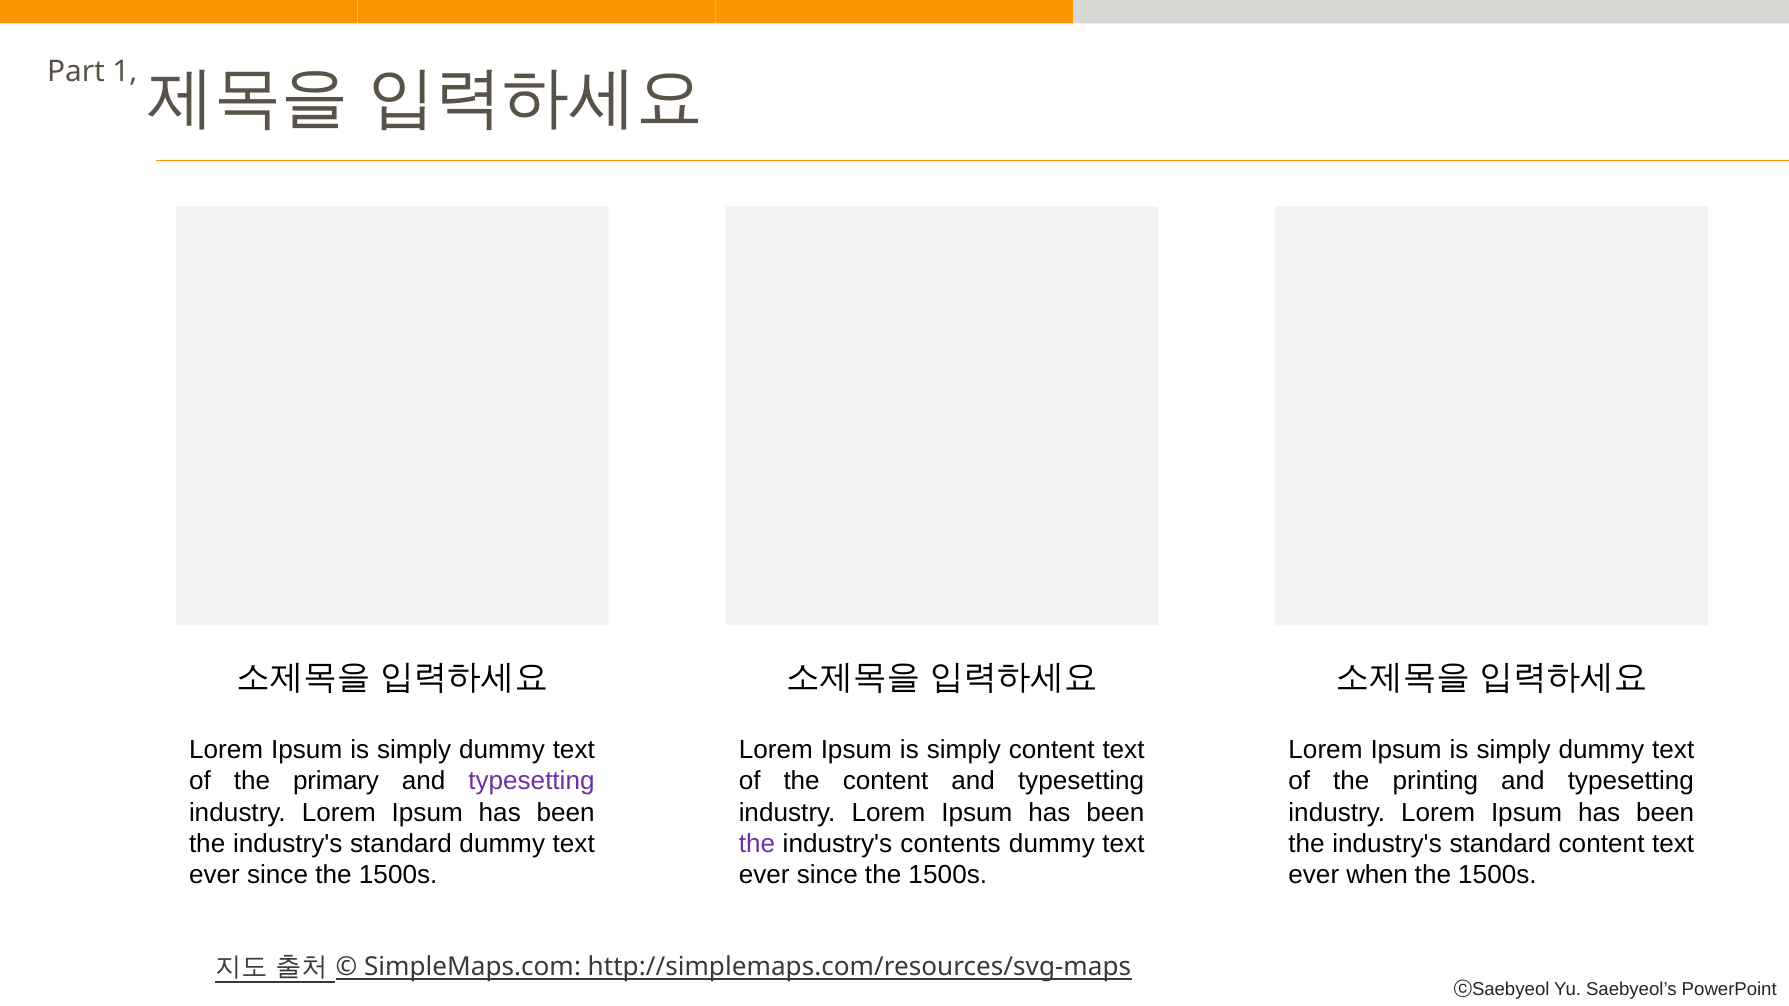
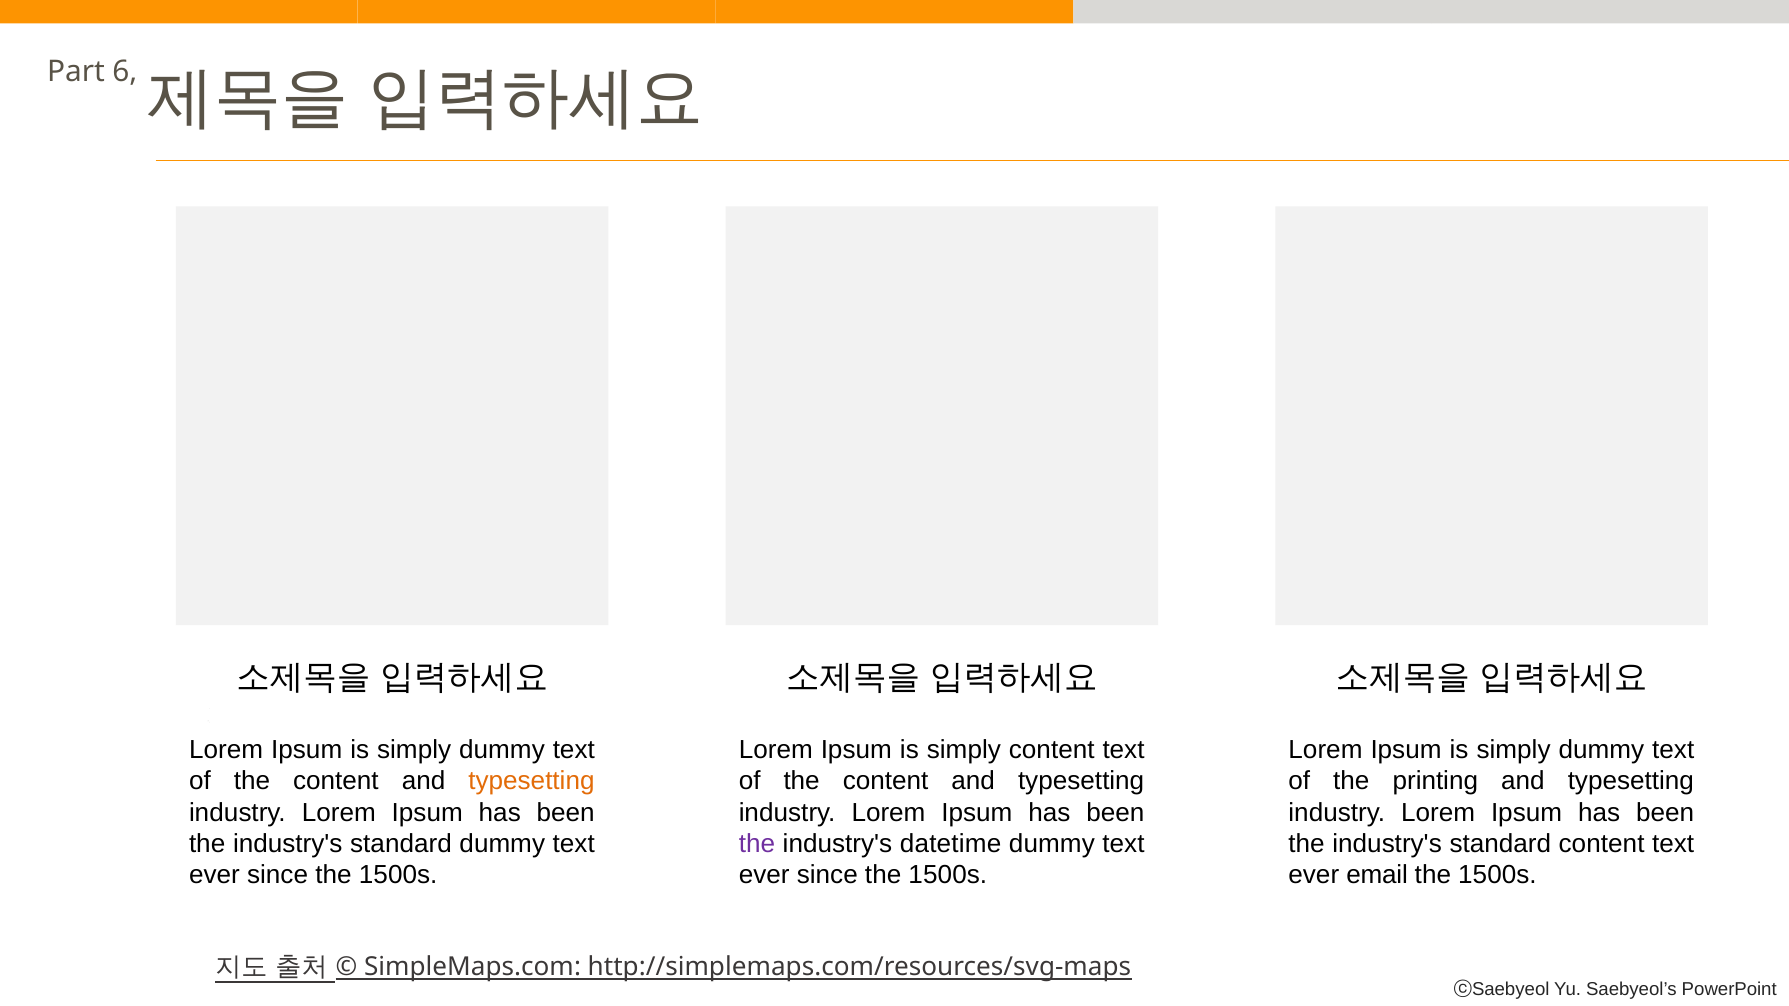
1: 1 -> 6
primary at (336, 782): primary -> content
typesetting at (531, 782) colour: purple -> orange
contents: contents -> datetime
when: when -> email
